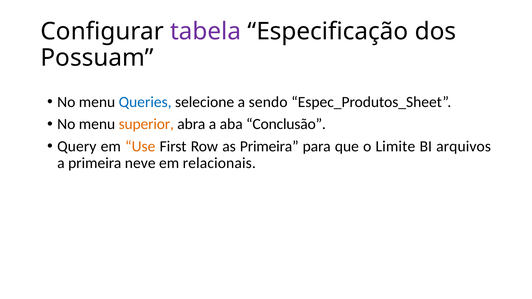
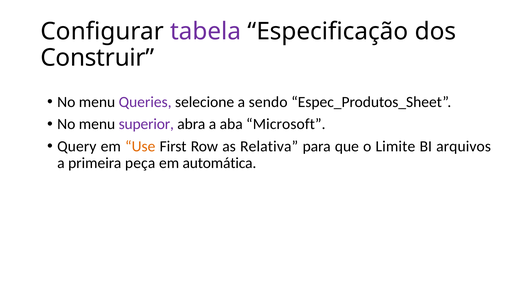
Possuam: Possuam -> Construir
Queries colour: blue -> purple
superior colour: orange -> purple
Conclusão: Conclusão -> Microsoft
as Primeira: Primeira -> Relativa
neve: neve -> peça
relacionais: relacionais -> automática
